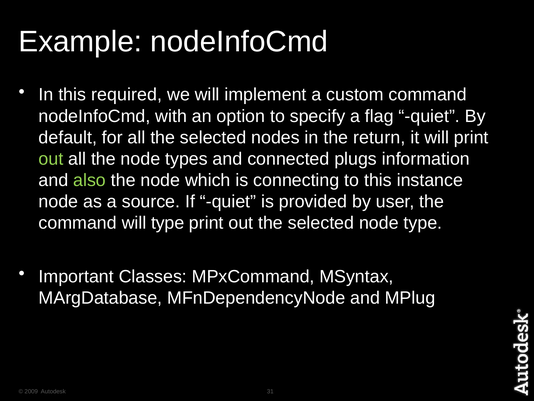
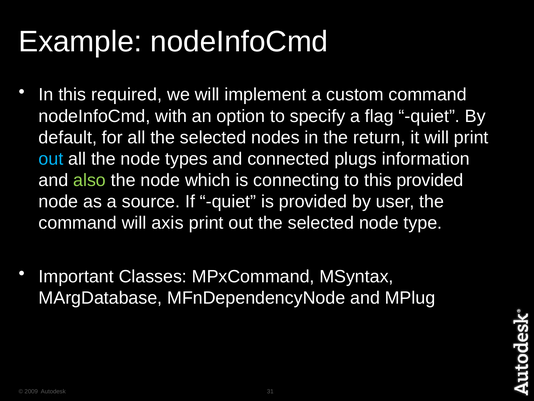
out at (51, 159) colour: light green -> light blue
this instance: instance -> provided
will type: type -> axis
